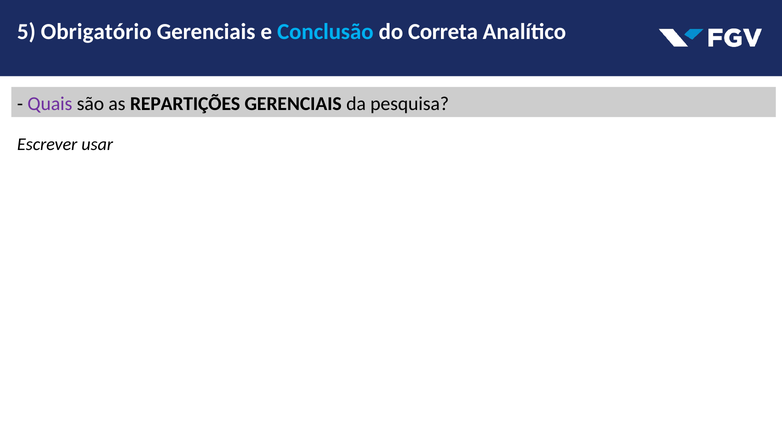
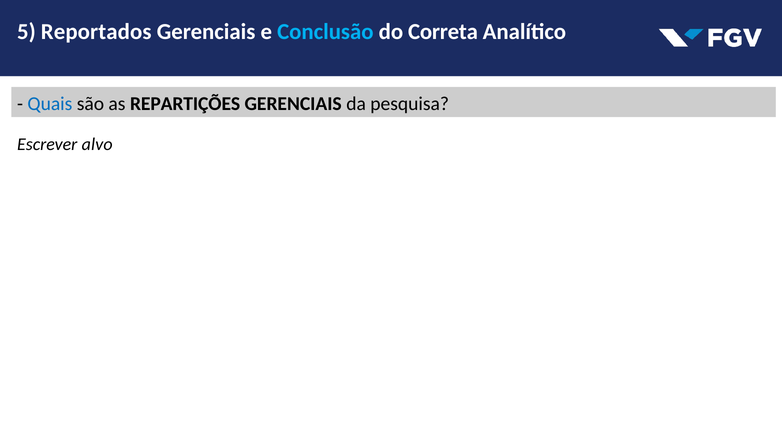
Obrigatório: Obrigatório -> Reportados
Quais colour: purple -> blue
usar: usar -> alvo
